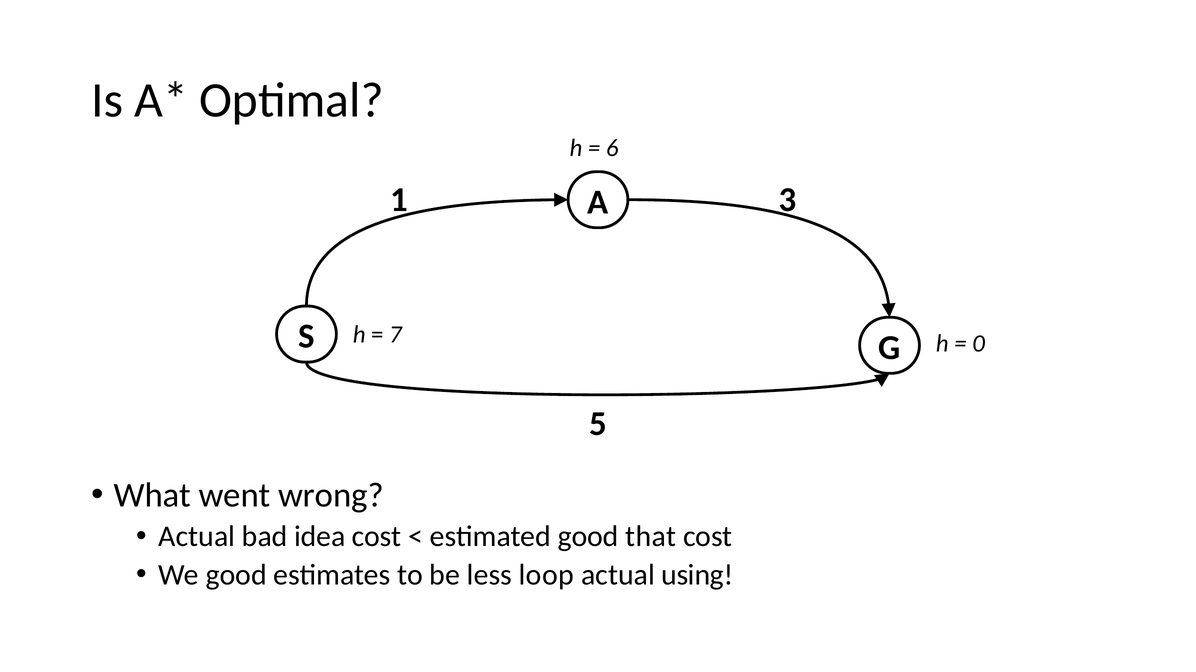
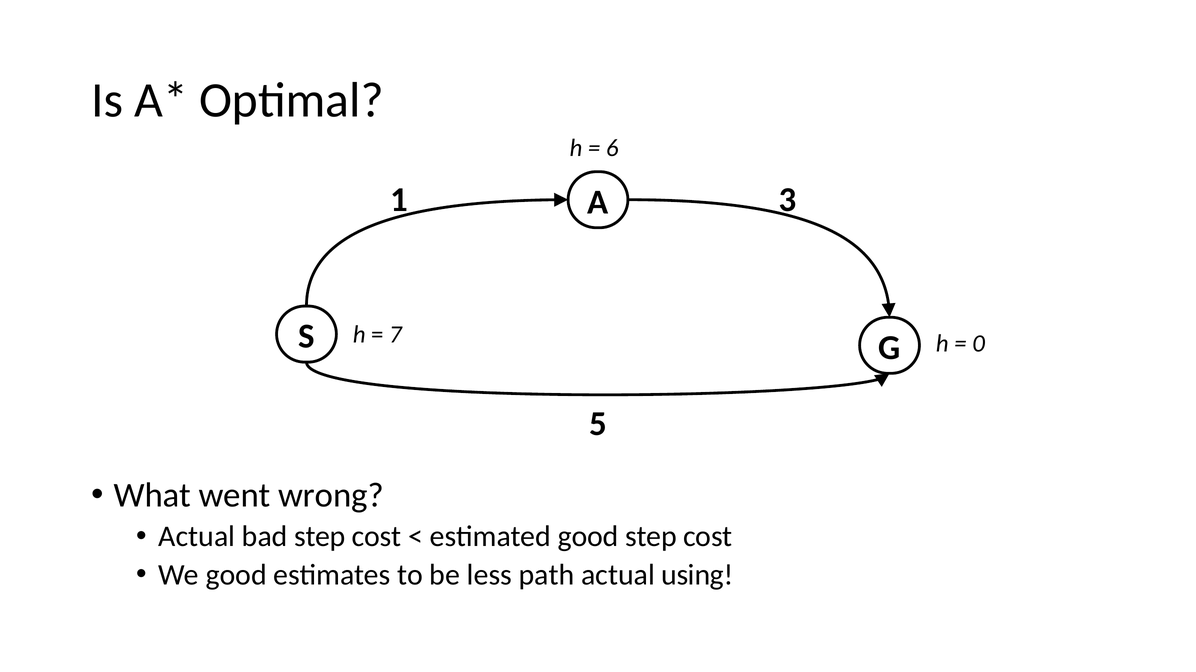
bad idea: idea -> step
good that: that -> step
loop: loop -> path
